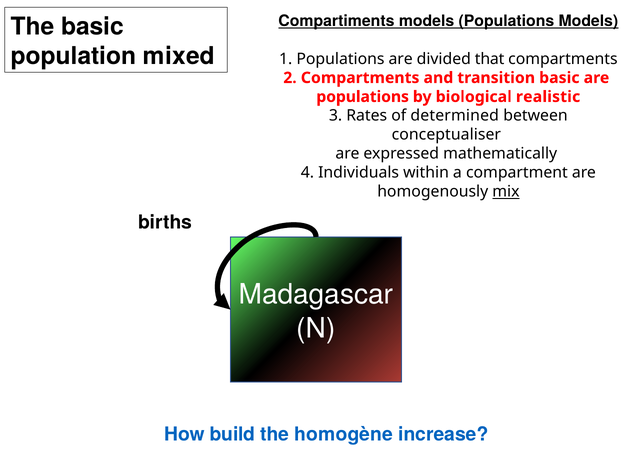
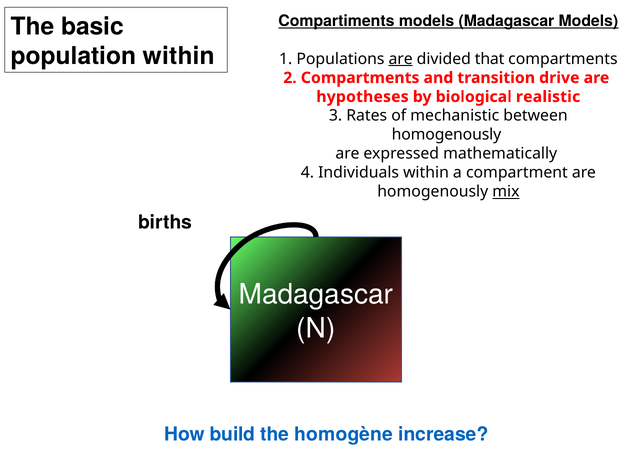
models Populations: Populations -> Madagascar
population mixed: mixed -> within
are at (401, 59) underline: none -> present
transition basic: basic -> drive
populations at (363, 97): populations -> hypotheses
determined: determined -> mechanistic
conceptualiser at (446, 135): conceptualiser -> homogenously
